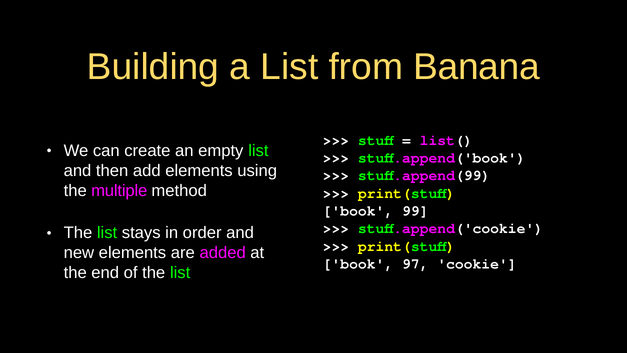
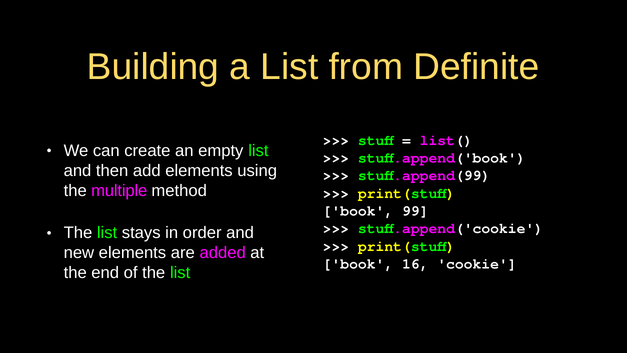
Banana: Banana -> Definite
97: 97 -> 16
